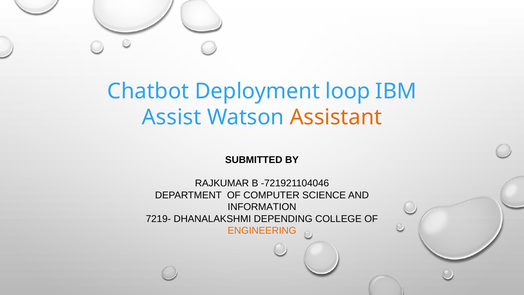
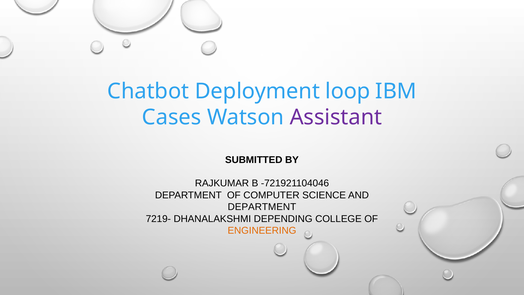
Assist: Assist -> Cases
Assistant colour: orange -> purple
INFORMATION at (262, 207): INFORMATION -> DEPARTMENT
